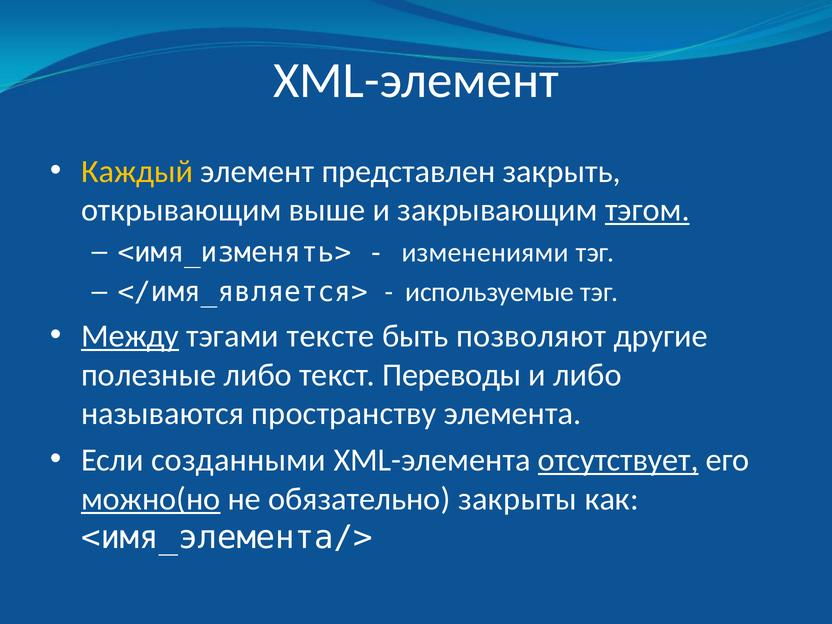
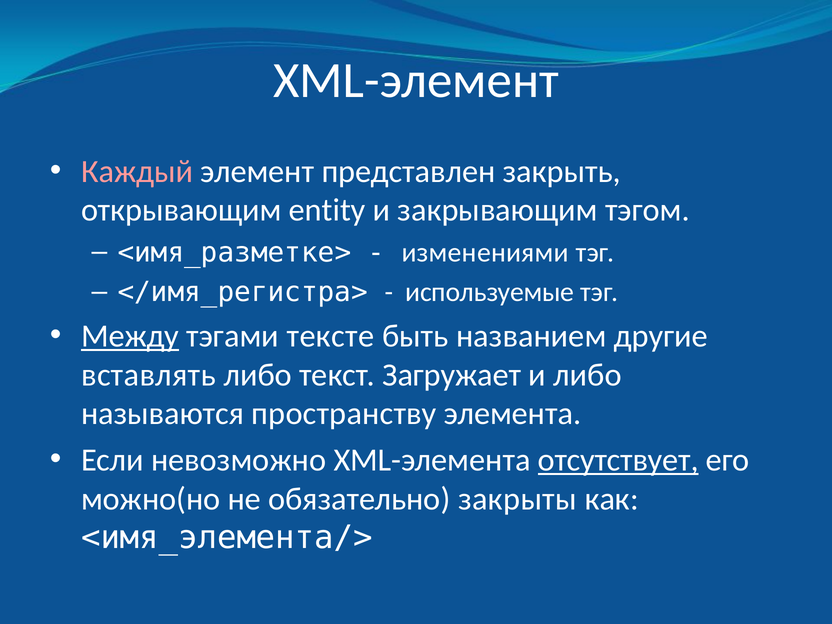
Каждый colour: yellow -> pink
выше: выше -> entity
тэгом underline: present -> none
<имя_изменять>: <имя_изменять> -> <имя_разметке>
</имя_является>: </имя_является> -> </имя_регистра>
позволяют: позволяют -> названием
полезные: полезные -> вставлять
Переводы: Переводы -> Загружает
созданными: созданными -> невозможно
можно(но underline: present -> none
